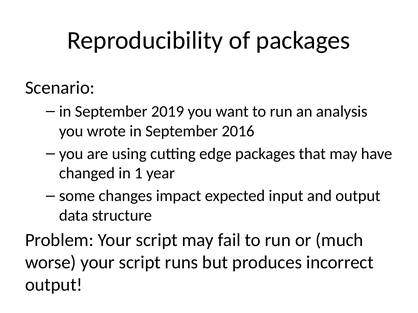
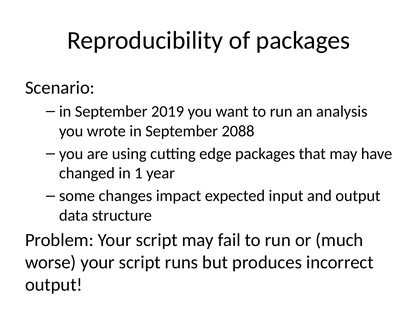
2016: 2016 -> 2088
